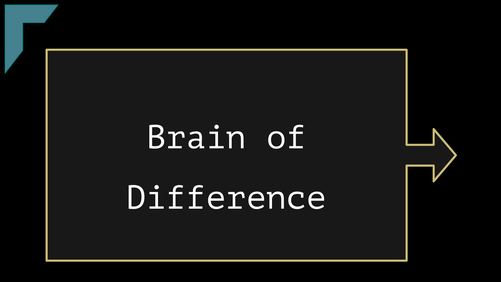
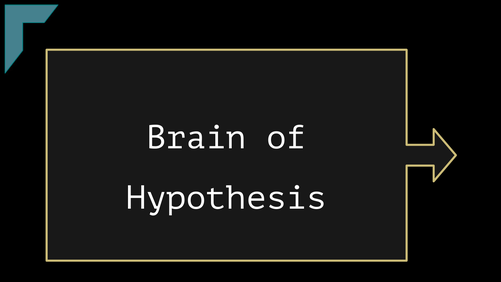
Difference: Difference -> Hypothesis
